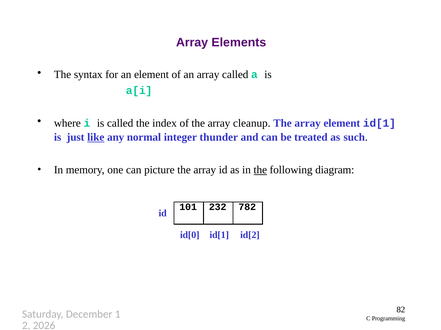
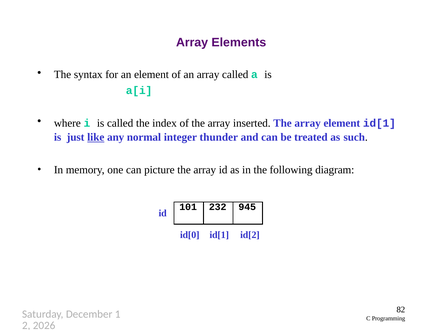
cleanup: cleanup -> inserted
the at (260, 170) underline: present -> none
782: 782 -> 945
